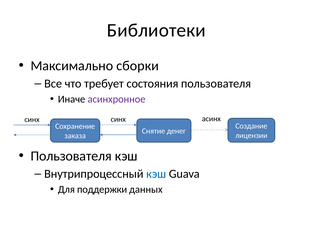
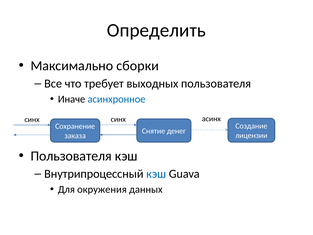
Библиотеки: Библиотеки -> Определить
состояния: состояния -> выходных
асинхронное colour: purple -> blue
поддержки: поддержки -> окружения
